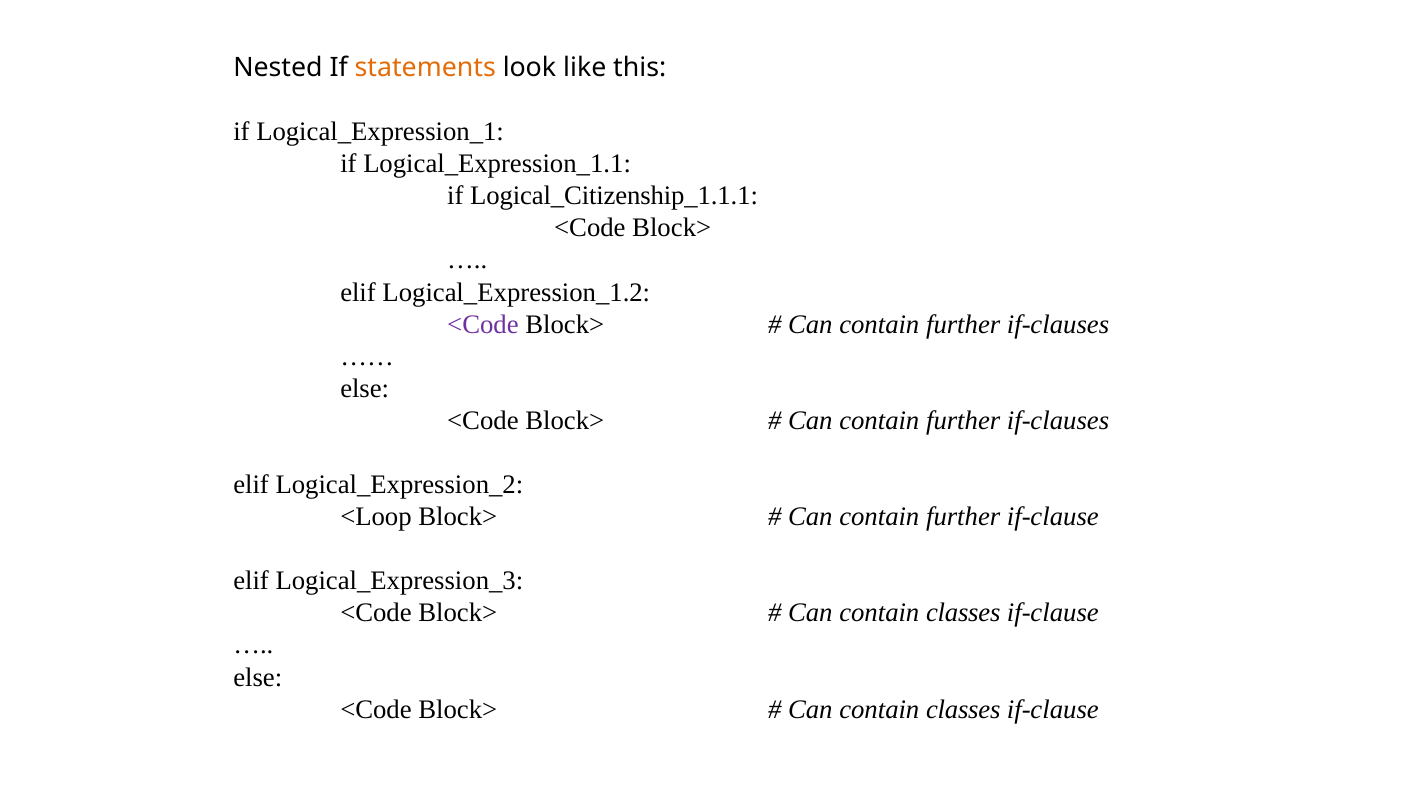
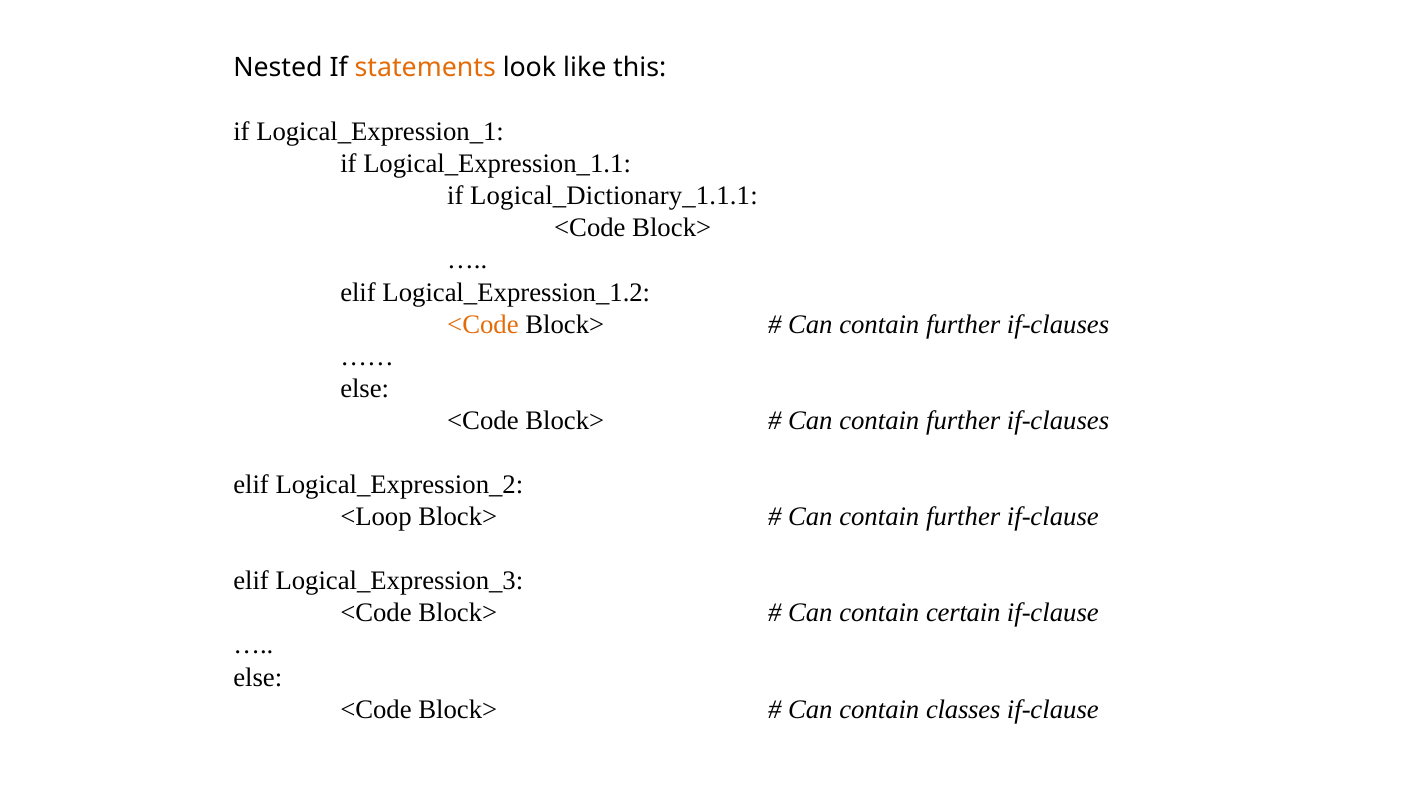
Logical_Citizenship_1.1.1: Logical_Citizenship_1.1.1 -> Logical_Dictionary_1.1.1
<Code at (483, 324) colour: purple -> orange
classes at (963, 613): classes -> certain
